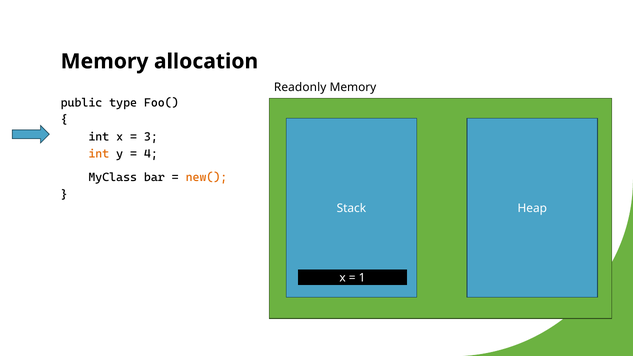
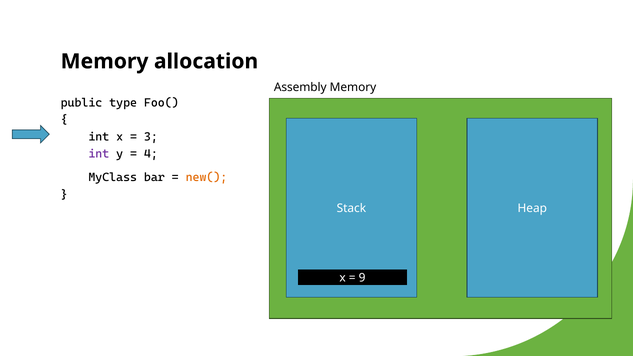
Readonly: Readonly -> Assembly
int at (99, 154) colour: orange -> purple
1: 1 -> 9
